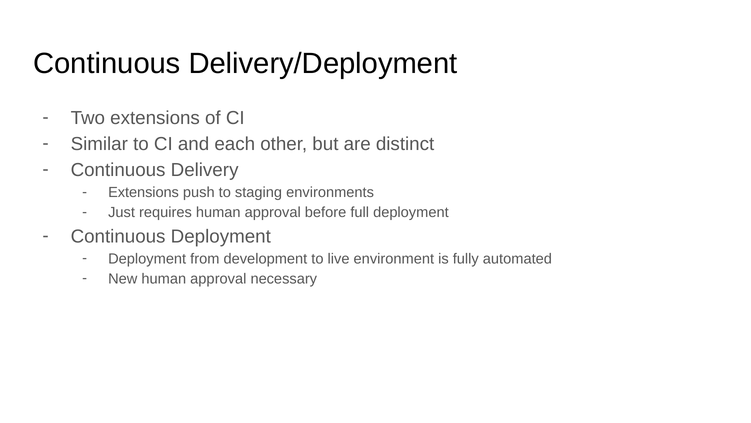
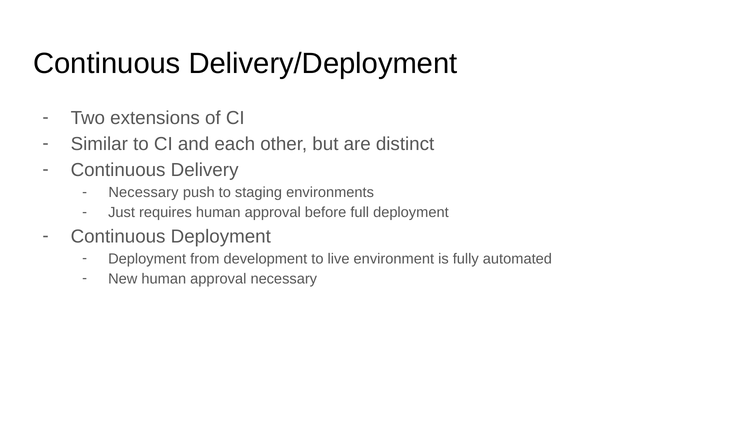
Extensions at (144, 192): Extensions -> Necessary
